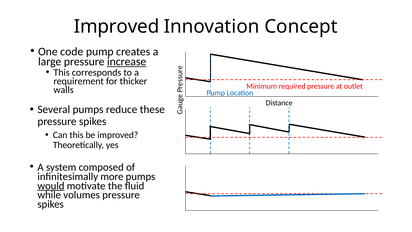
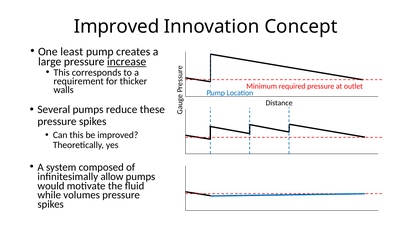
code: code -> least
more: more -> allow
would underline: present -> none
